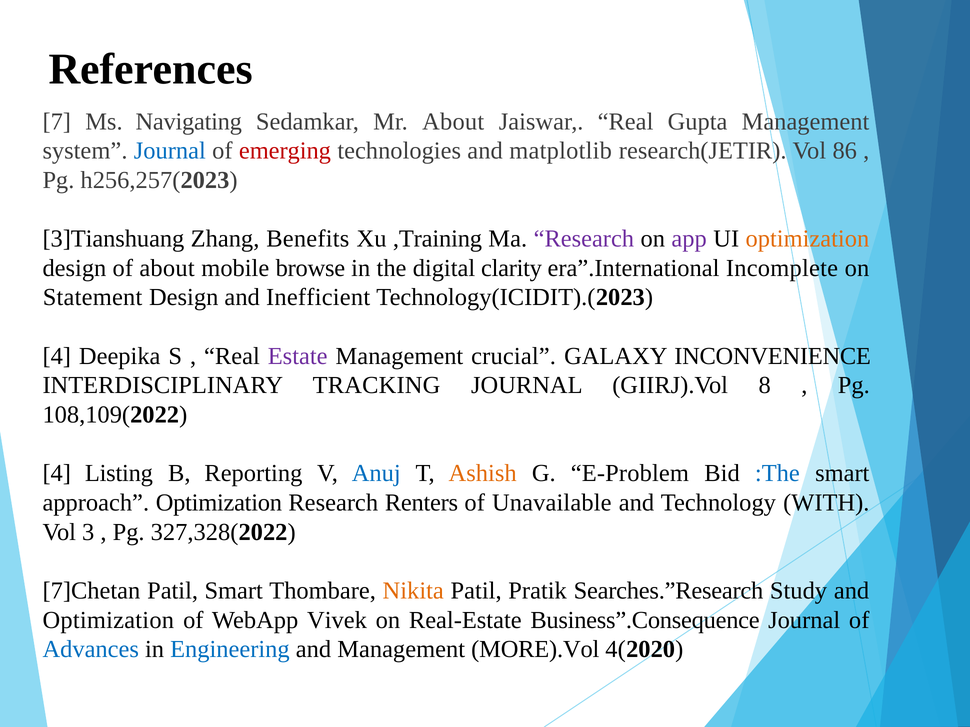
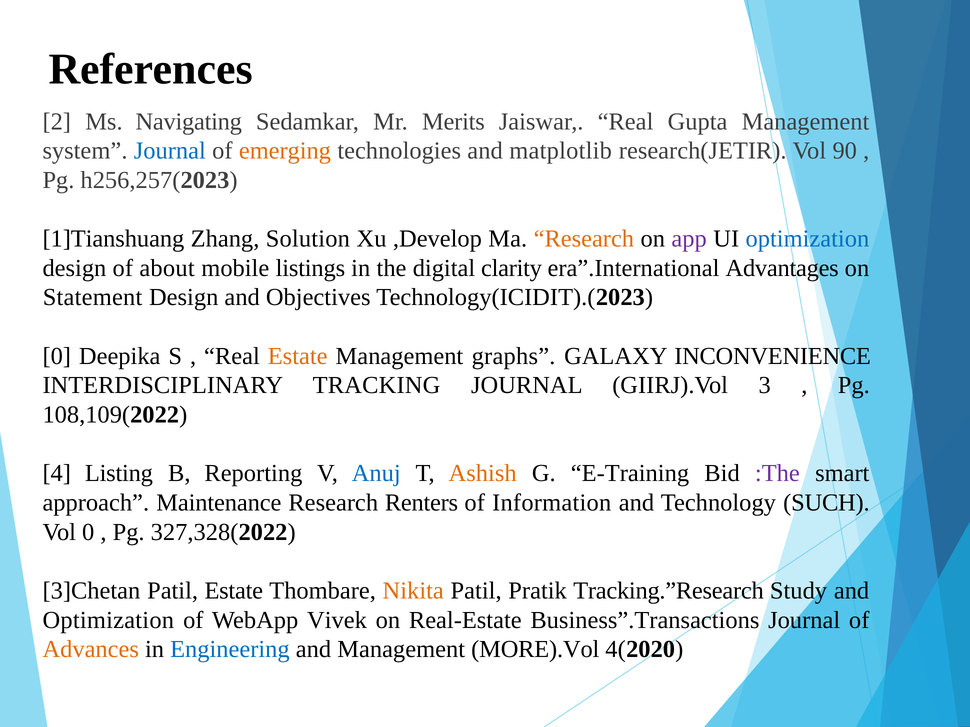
7: 7 -> 2
Mr About: About -> Merits
emerging colour: red -> orange
86: 86 -> 90
3]Tianshuang: 3]Tianshuang -> 1]Tianshuang
Benefits: Benefits -> Solution
,Training: ,Training -> ,Develop
Research at (584, 239) colour: purple -> orange
optimization at (807, 239) colour: orange -> blue
browse: browse -> listings
Incomplete: Incomplete -> Advantages
Inefficient: Inefficient -> Objectives
4 at (57, 356): 4 -> 0
Estate at (298, 356) colour: purple -> orange
crucial: crucial -> graphs
8: 8 -> 3
E-Problem: E-Problem -> E-Training
:The colour: blue -> purple
approach Optimization: Optimization -> Maintenance
Unavailable: Unavailable -> Information
WITH: WITH -> SUCH
Vol 3: 3 -> 0
7]Chetan: 7]Chetan -> 3]Chetan
Patil Smart: Smart -> Estate
Searches.”Research: Searches.”Research -> Tracking.”Research
Business”.Consequence: Business”.Consequence -> Business”.Transactions
Advances colour: blue -> orange
